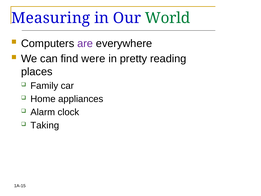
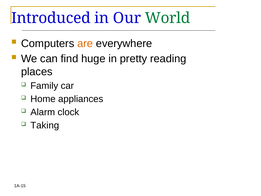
Measuring: Measuring -> Introduced
are colour: purple -> orange
were: were -> huge
